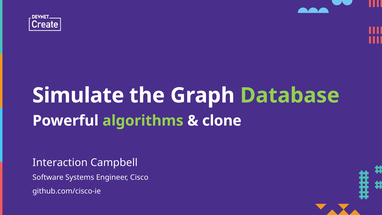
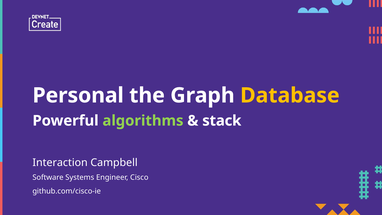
Simulate: Simulate -> Personal
Database colour: light green -> yellow
clone: clone -> stack
